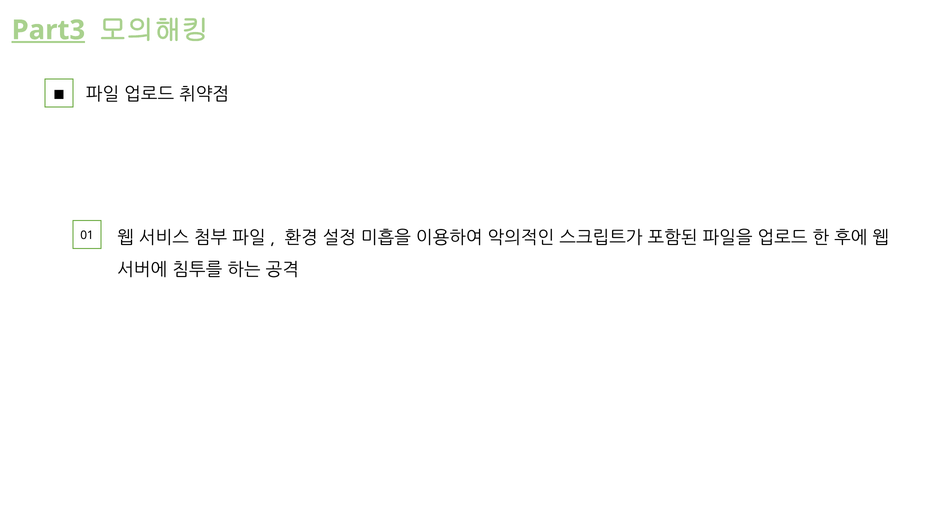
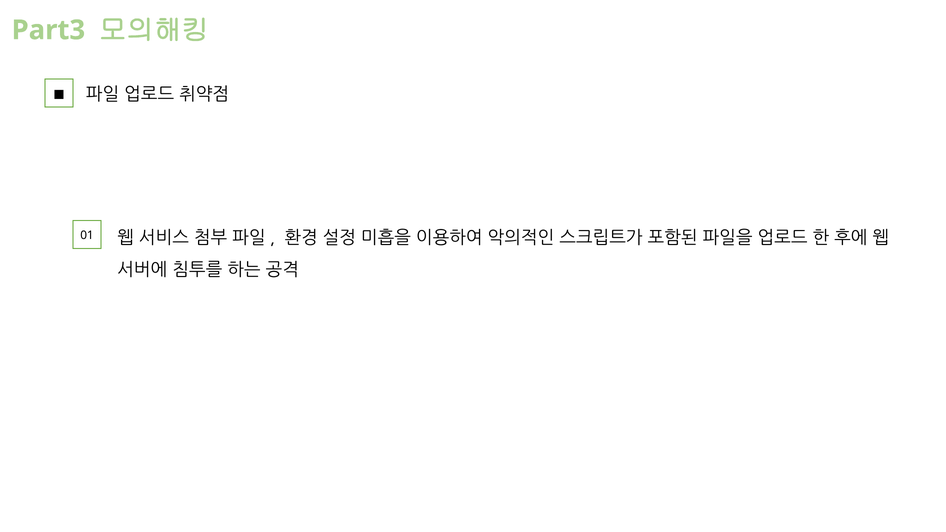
Part3 underline: present -> none
